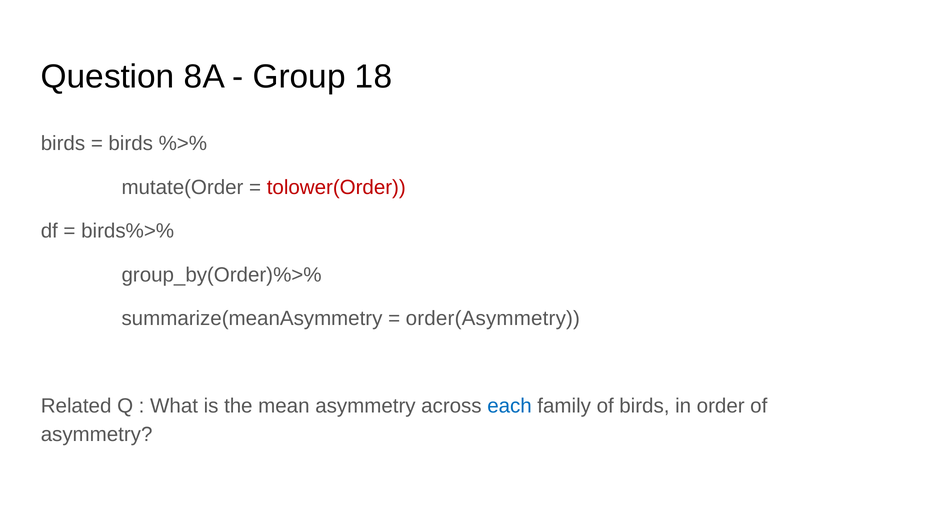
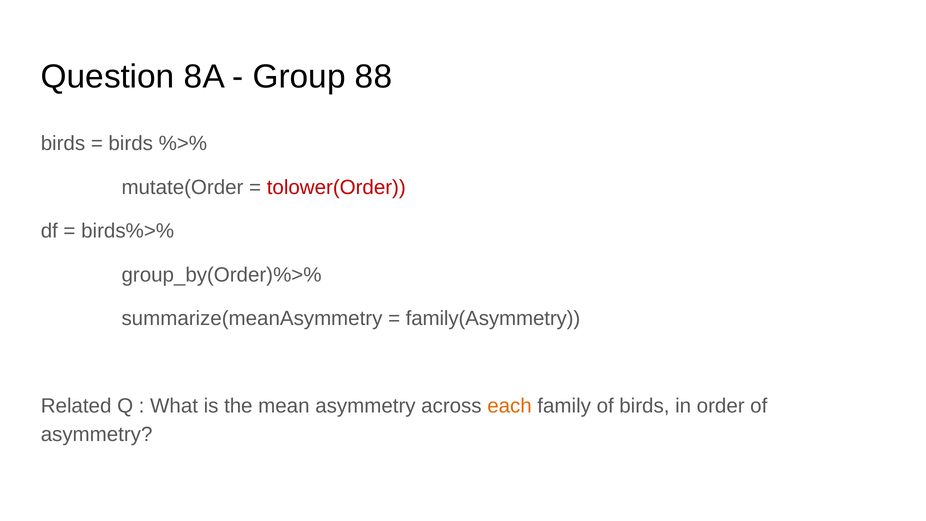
18: 18 -> 88
order(Asymmetry: order(Asymmetry -> family(Asymmetry
each colour: blue -> orange
